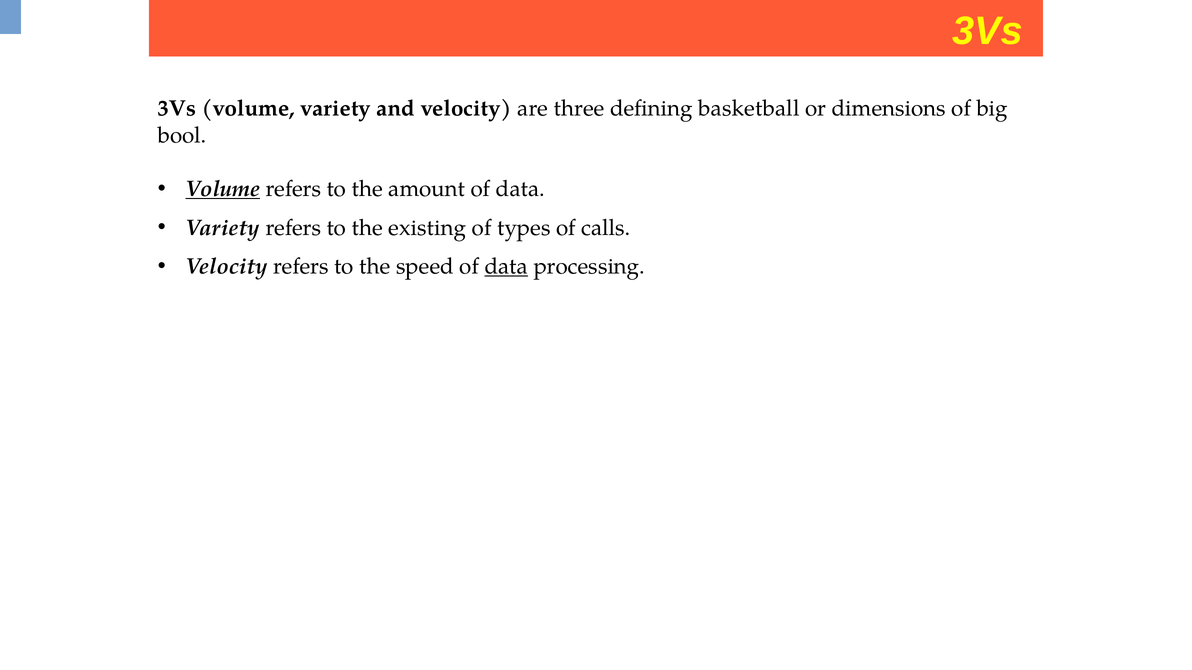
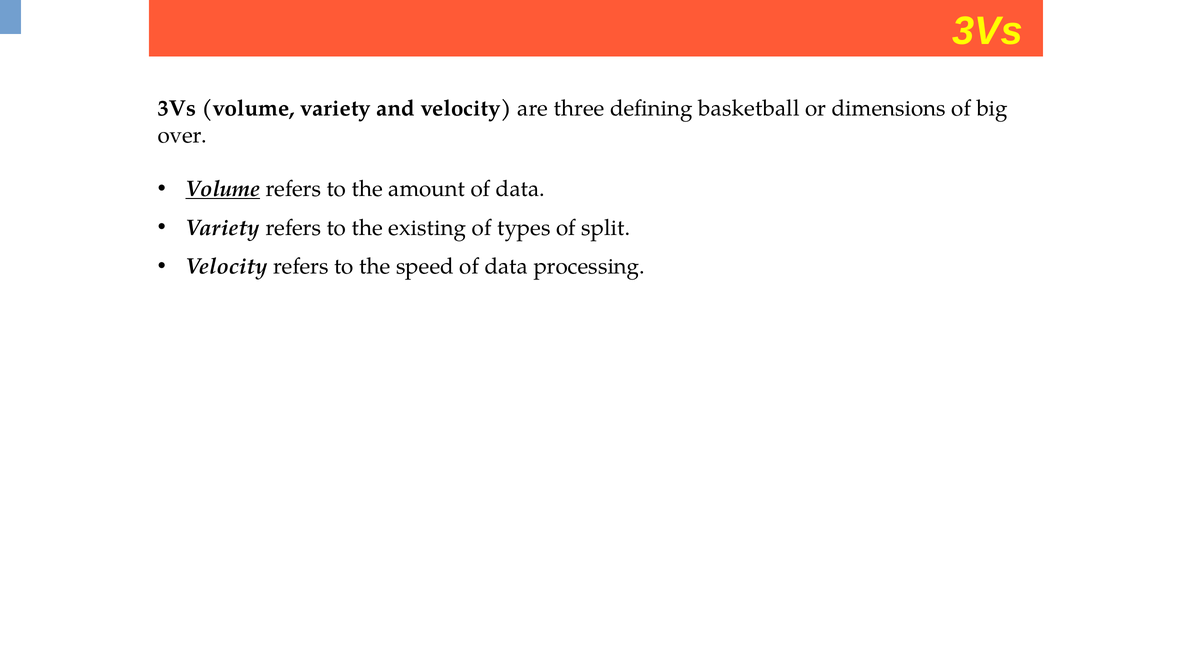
bool: bool -> over
calls: calls -> split
data at (506, 267) underline: present -> none
